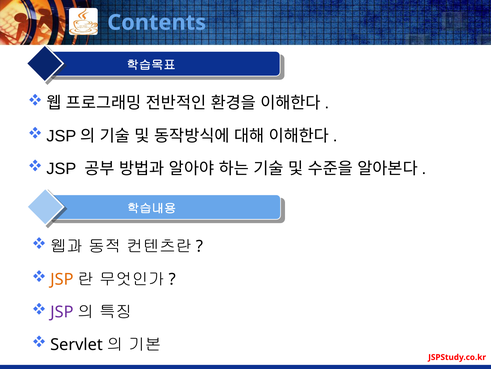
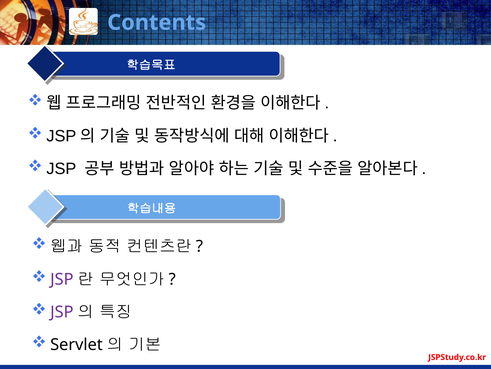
JSP at (62, 279) colour: orange -> purple
